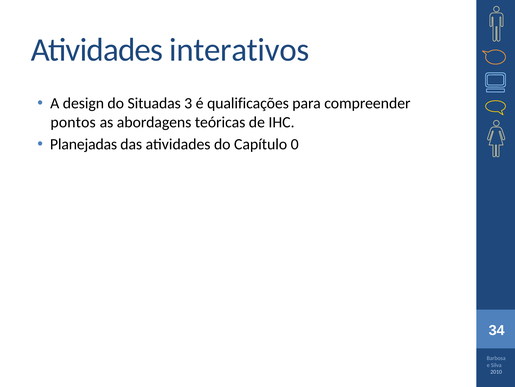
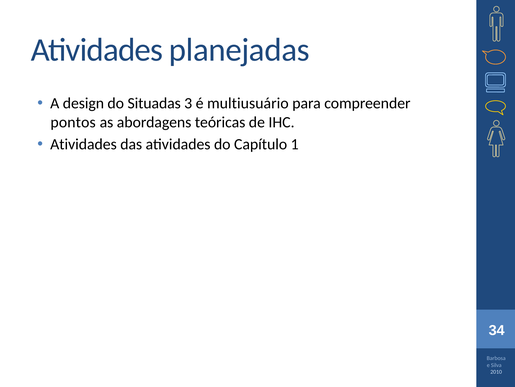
interativos: interativos -> planejadas
qualificações: qualificações -> multiusuário
Planejadas at (84, 144): Planejadas -> Atividades
0: 0 -> 1
